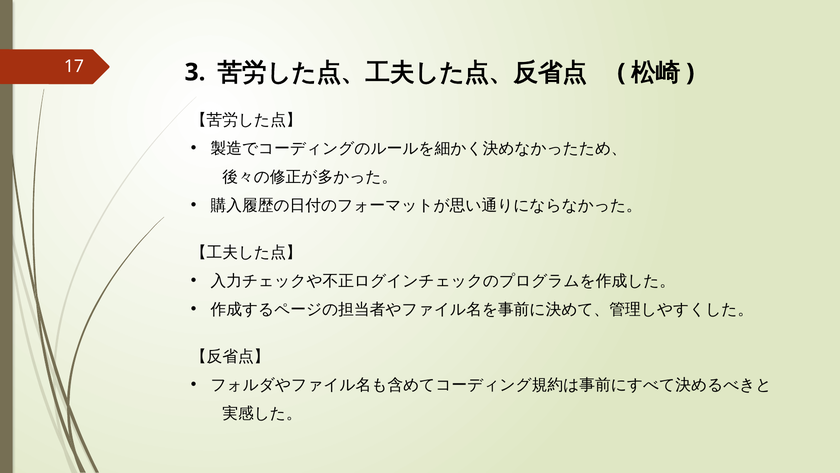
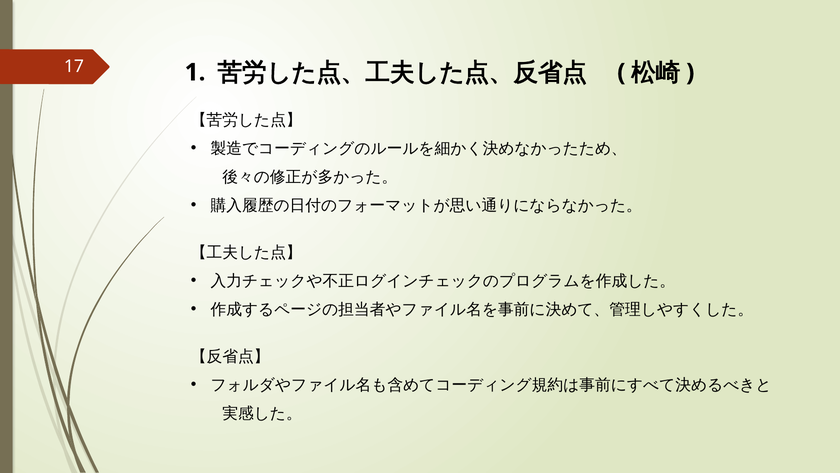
3: 3 -> 1
